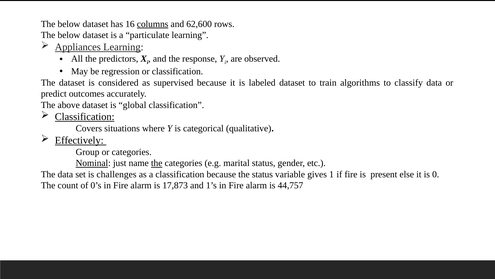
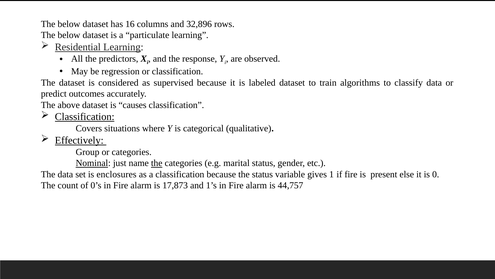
columns underline: present -> none
62,600: 62,600 -> 32,896
Appliances: Appliances -> Residential
global: global -> causes
challenges: challenges -> enclosures
